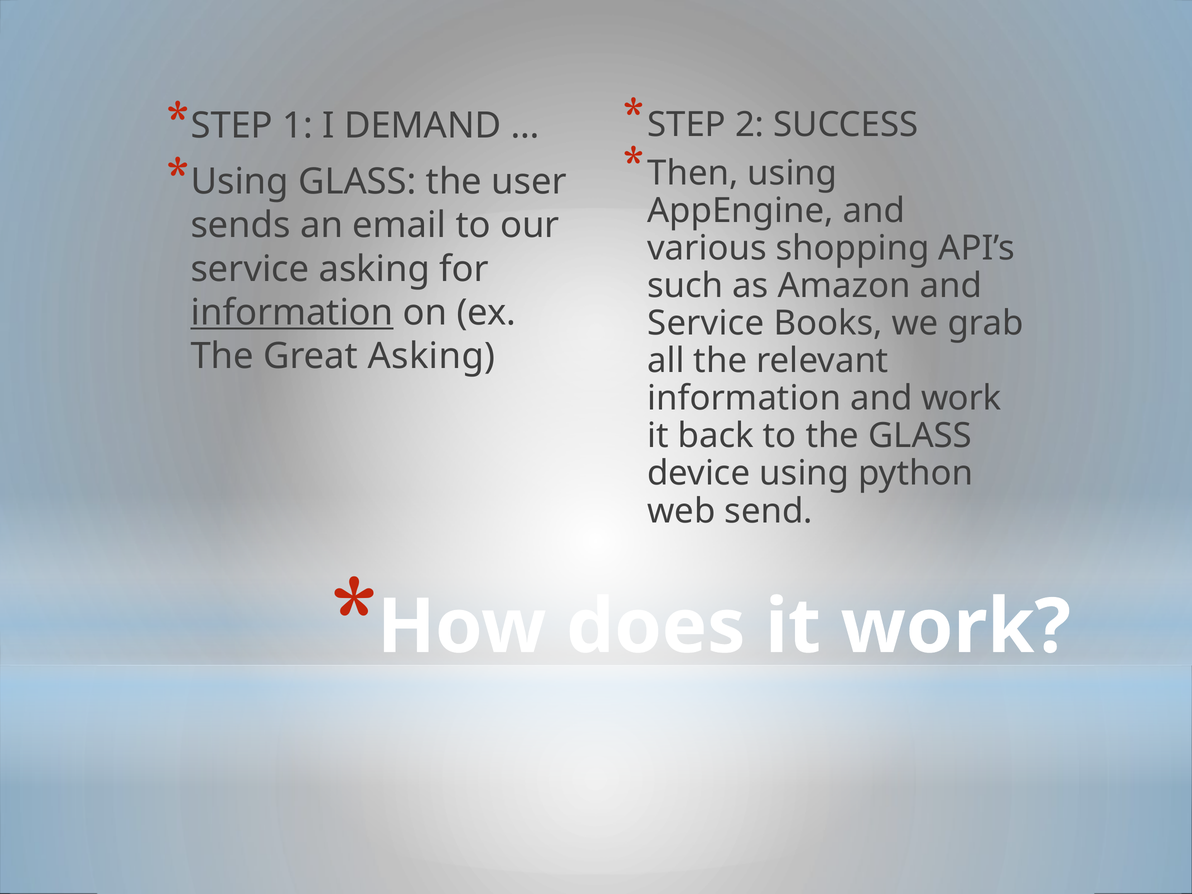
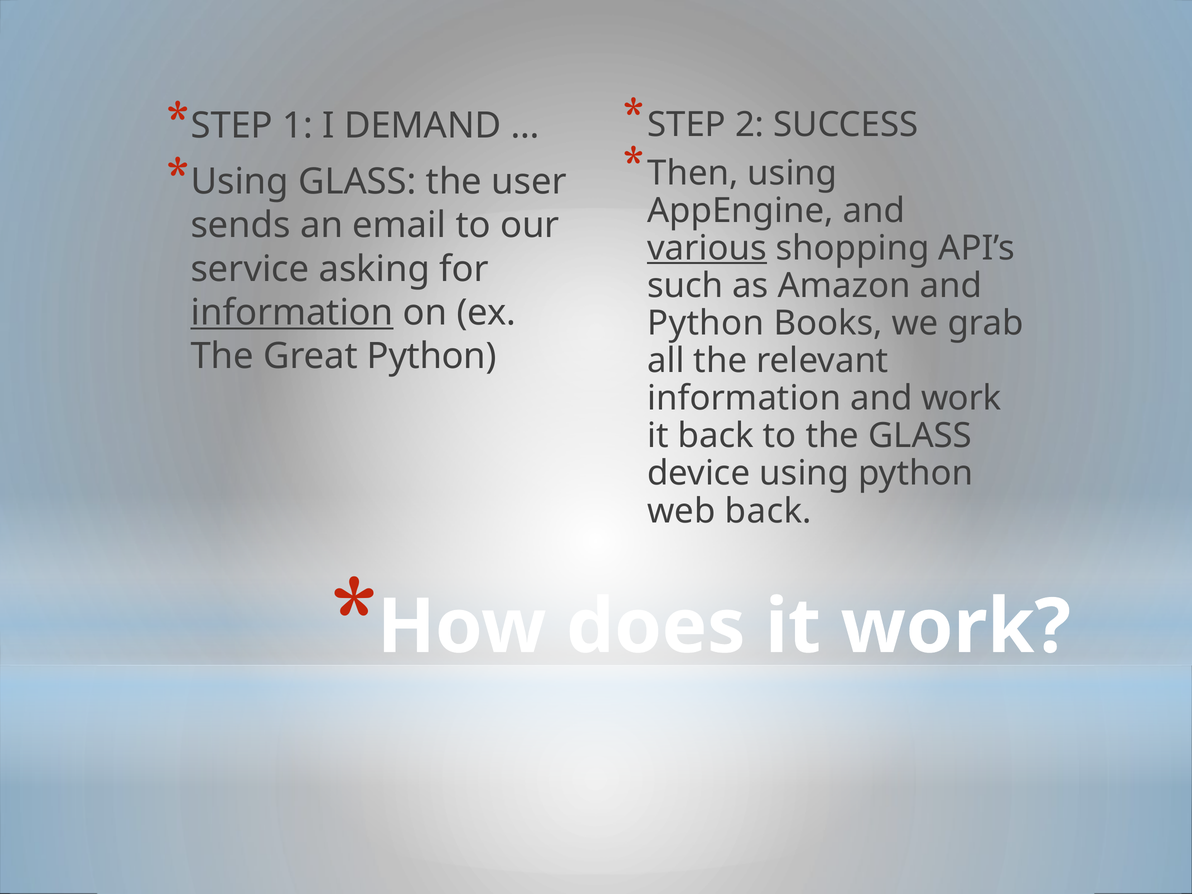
various underline: none -> present
Service at (706, 323): Service -> Python
Great Asking: Asking -> Python
web send: send -> back
